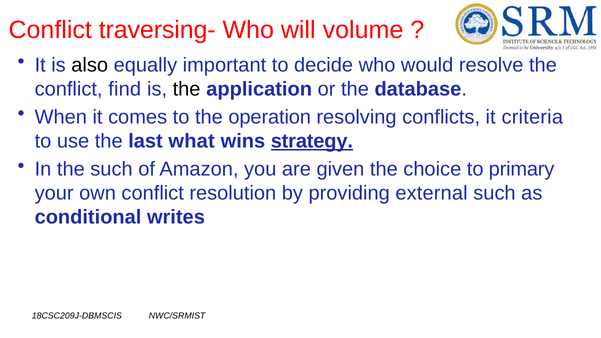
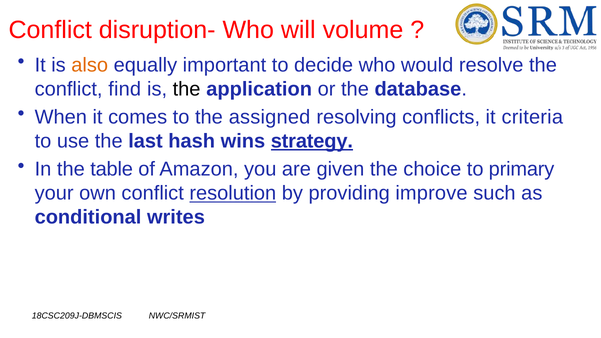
traversing-: traversing- -> disruption-
also colour: black -> orange
operation: operation -> assigned
what: what -> hash
the such: such -> table
resolution underline: none -> present
external: external -> improve
